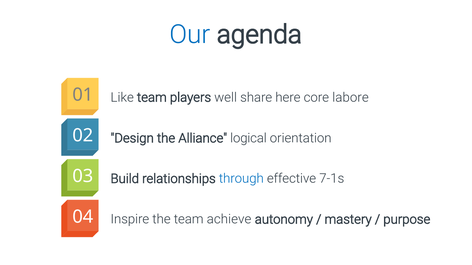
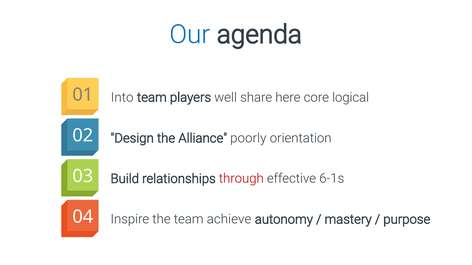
Like: Like -> Into
labore: labore -> logical
logical: logical -> poorly
through colour: blue -> red
7-1s: 7-1s -> 6-1s
